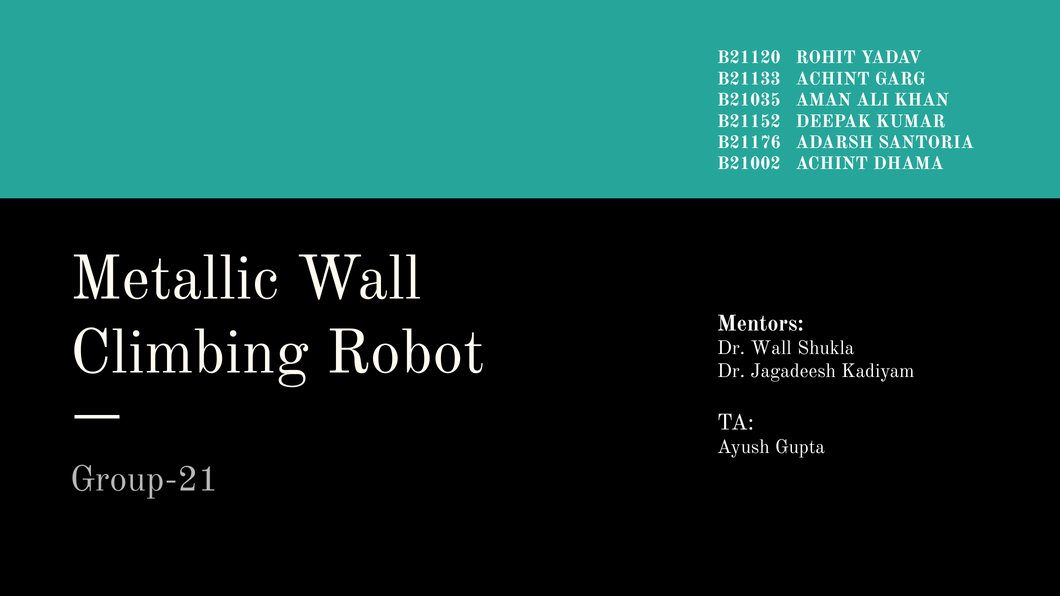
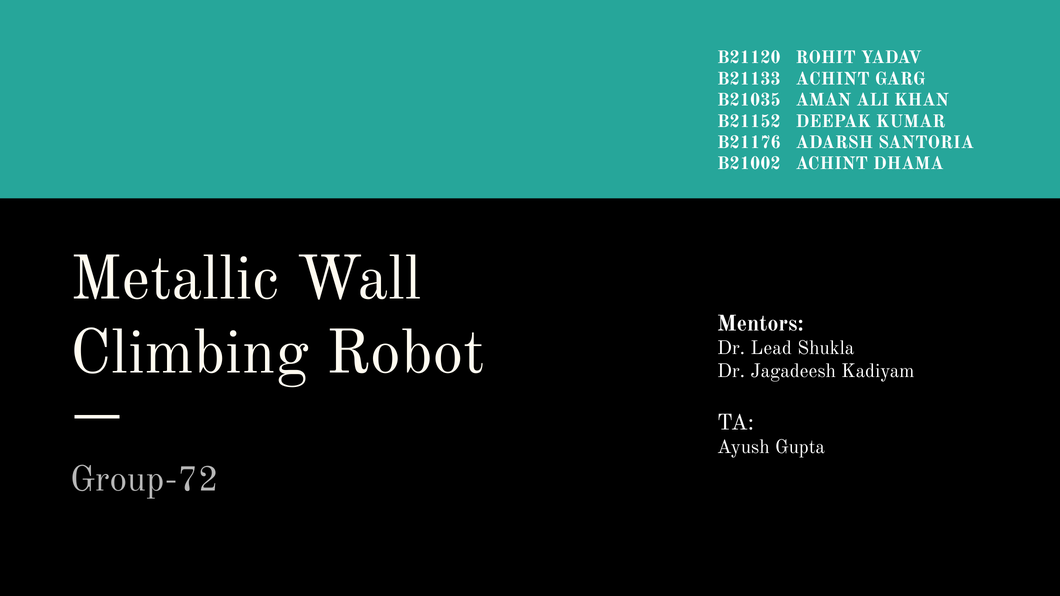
Dr Wall: Wall -> Lead
Group-21: Group-21 -> Group-72
